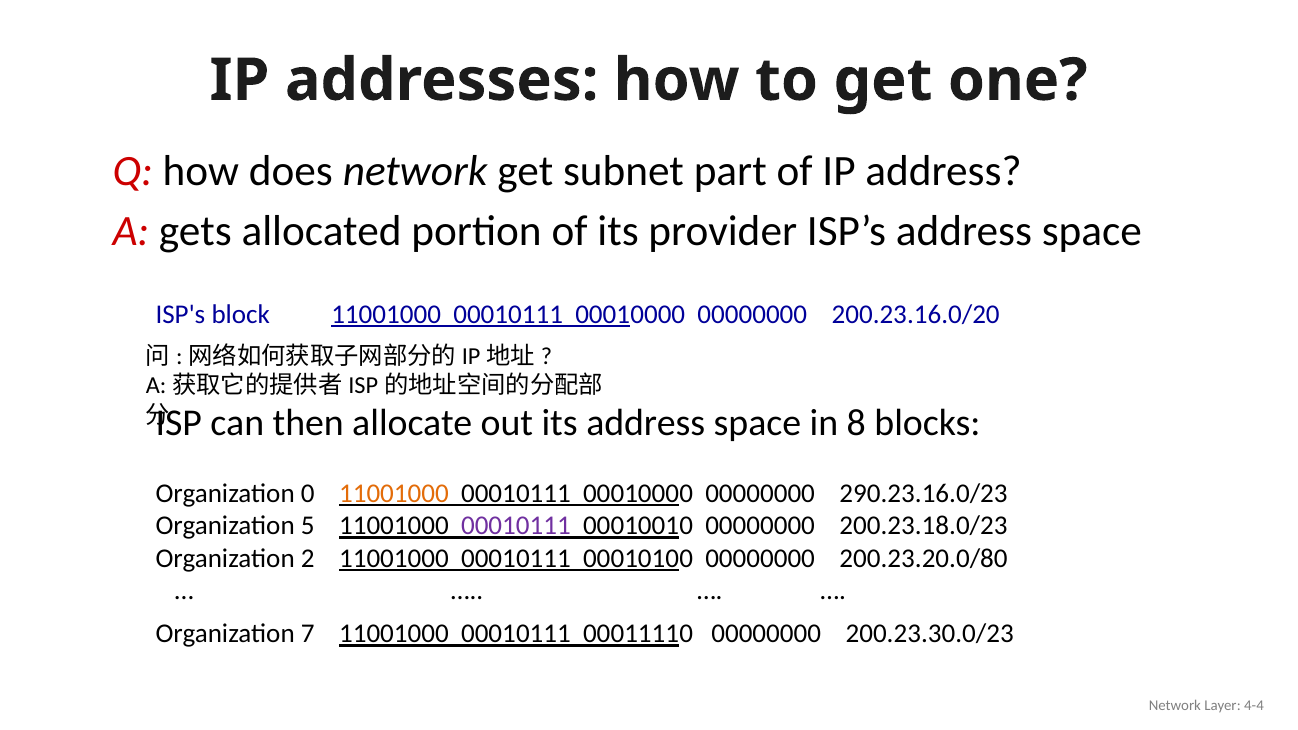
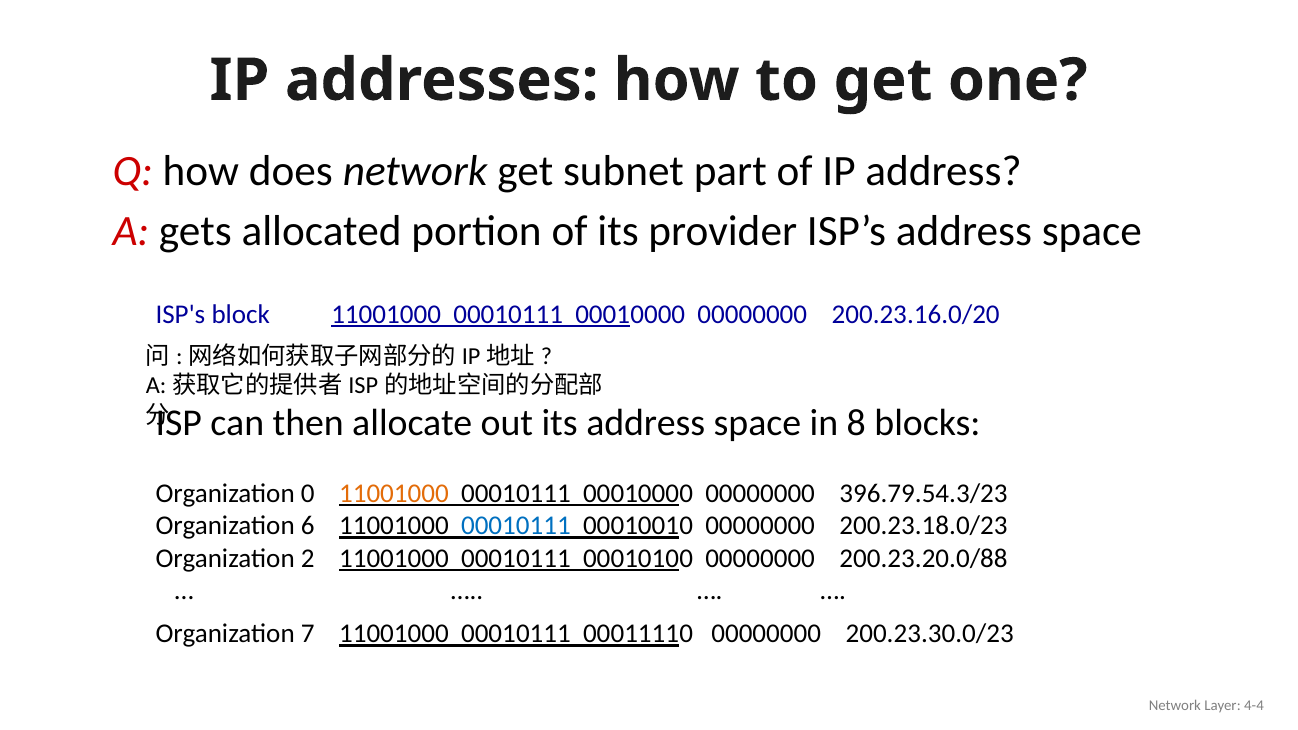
290.23.16.0/23: 290.23.16.0/23 -> 396.79.54.3/23
5: 5 -> 6
00010111 at (516, 526) colour: purple -> blue
200.23.20.0/80: 200.23.20.0/80 -> 200.23.20.0/88
